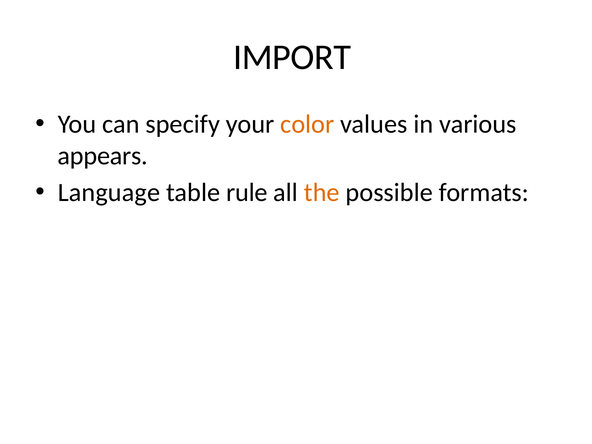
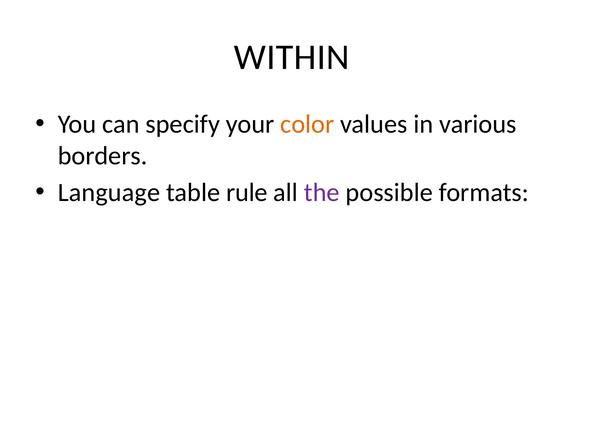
IMPORT: IMPORT -> WITHIN
appears: appears -> borders
the colour: orange -> purple
